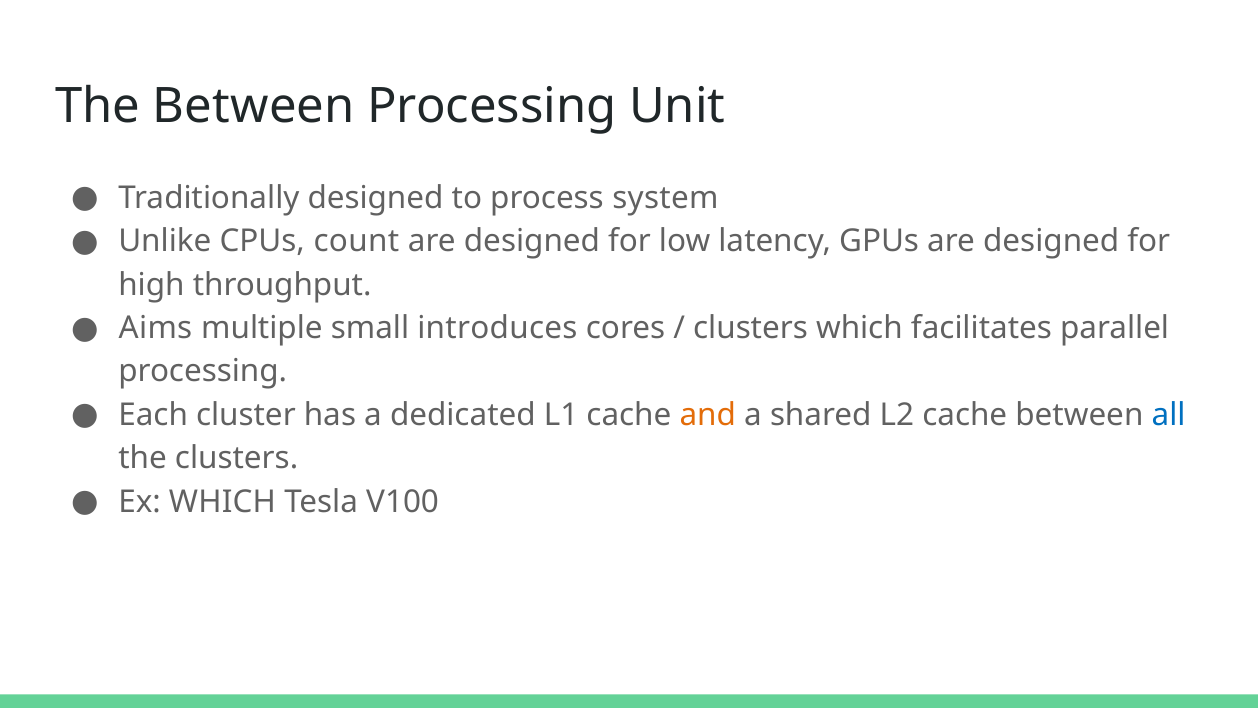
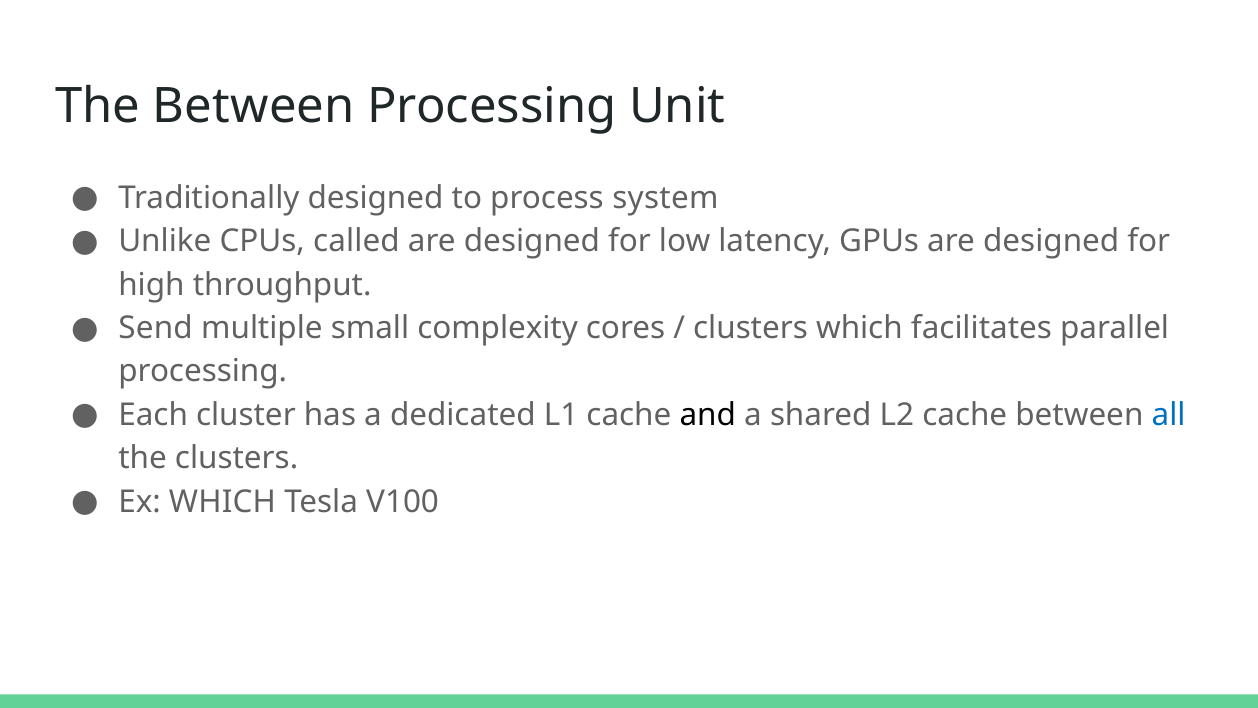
count: count -> called
Aims: Aims -> Send
introduces: introduces -> complexity
and colour: orange -> black
